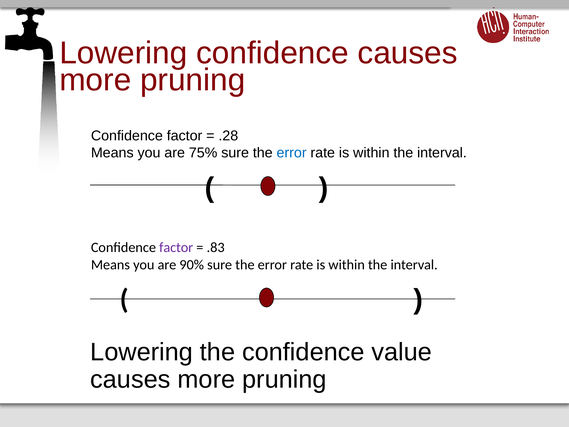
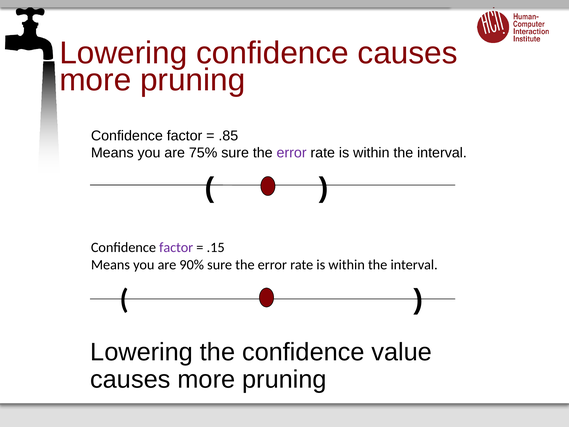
.28: .28 -> .85
error at (292, 153) colour: blue -> purple
.83: .83 -> .15
